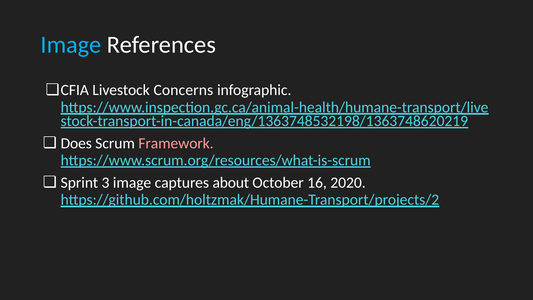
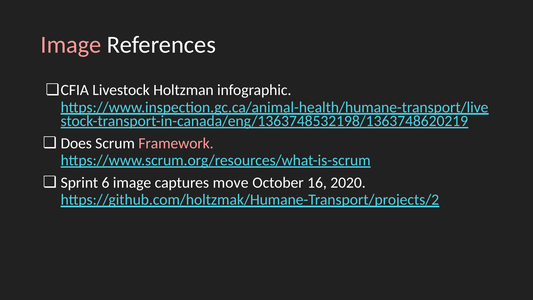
Image at (71, 45) colour: light blue -> pink
Concerns: Concerns -> Holtzman
3: 3 -> 6
about: about -> move
